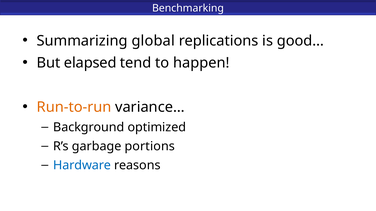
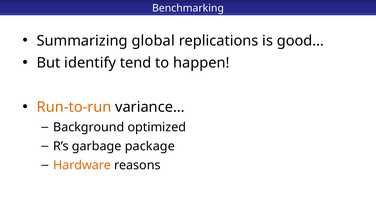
elapsed: elapsed -> identify
portions: portions -> package
Hardware colour: blue -> orange
